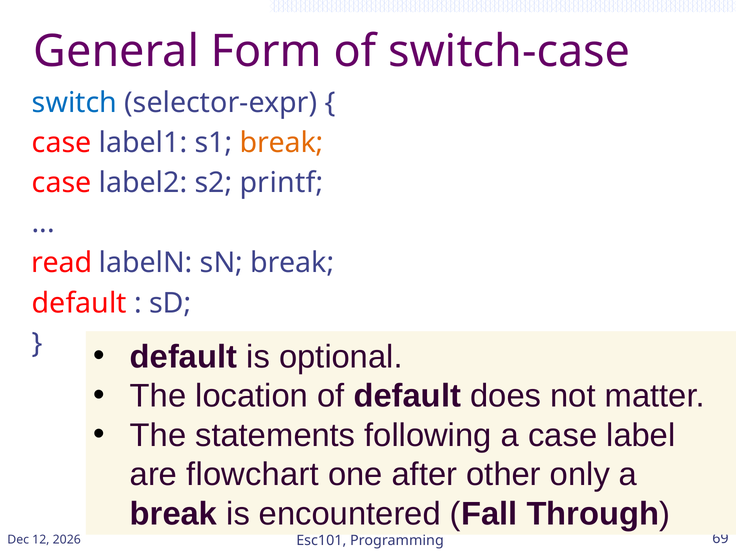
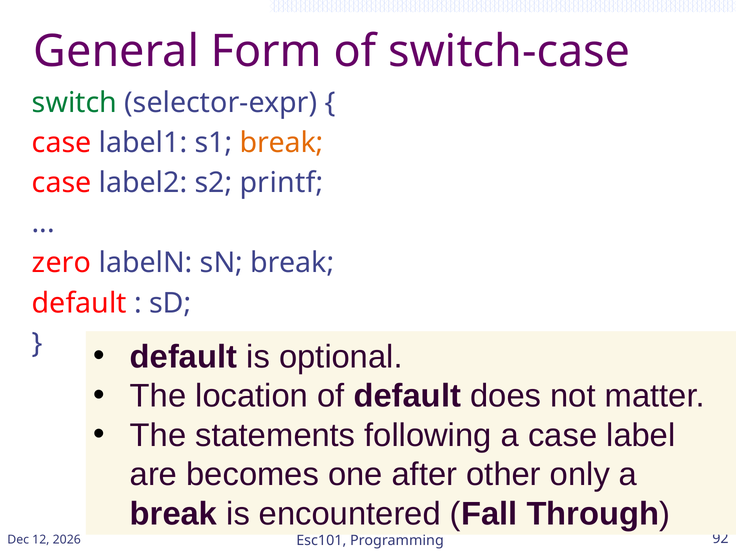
switch colour: blue -> green
read: read -> zero
flowchart: flowchart -> becomes
69: 69 -> 92
